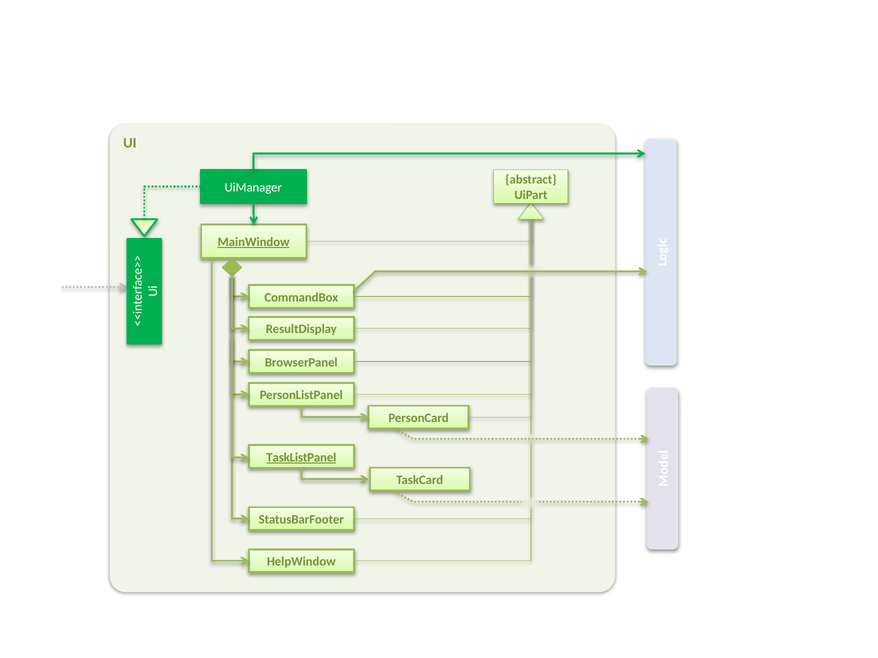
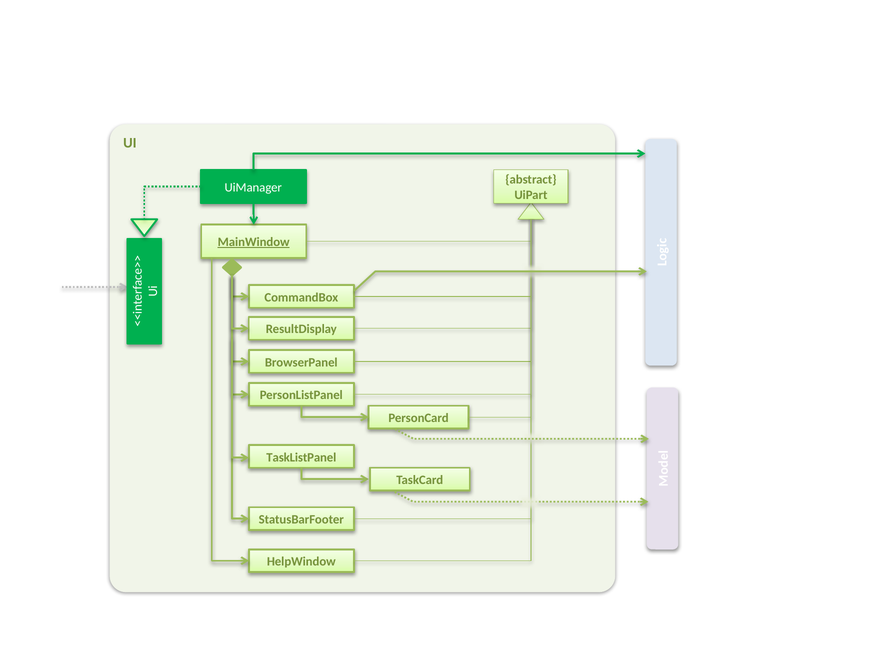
TaskListPanel underline: present -> none
